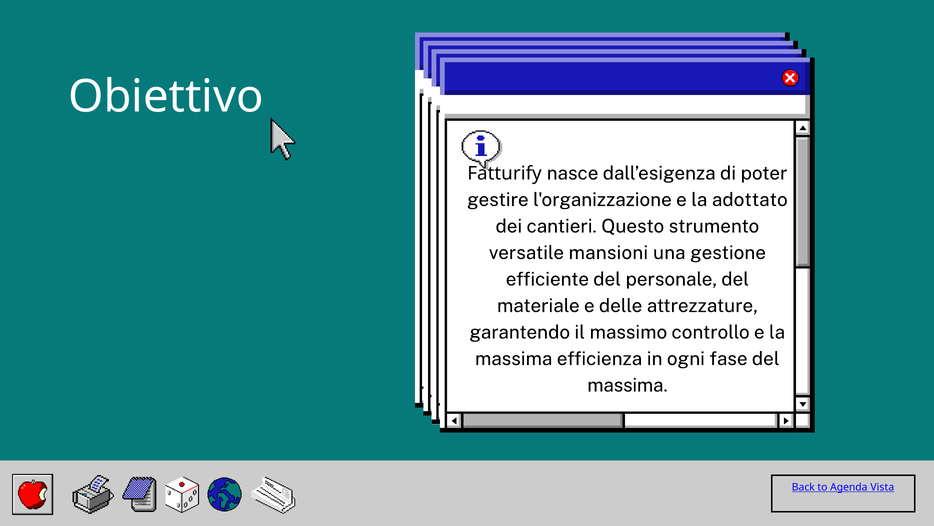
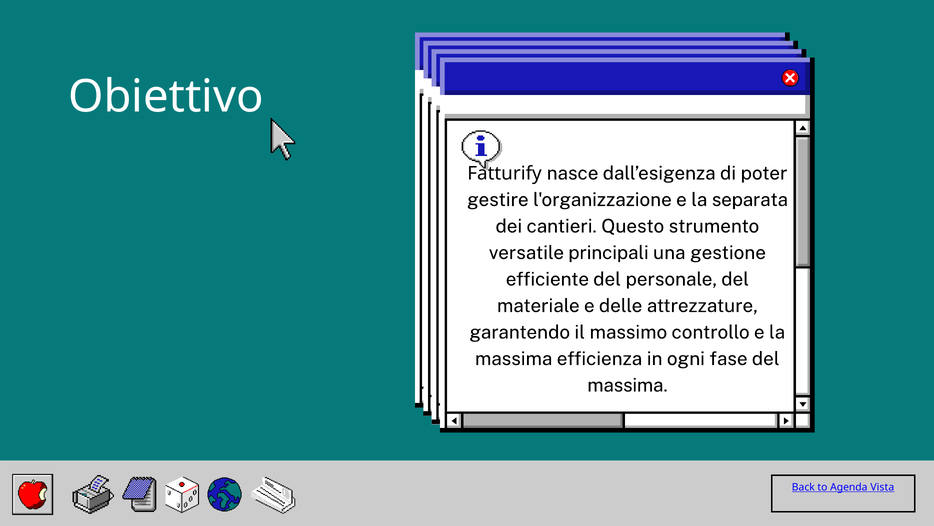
adottato: adottato -> separata
mansioni: mansioni -> principali
